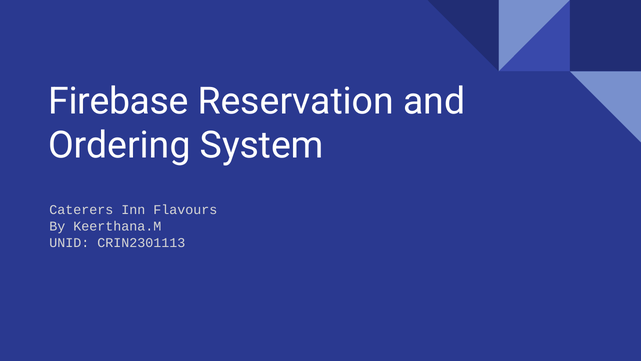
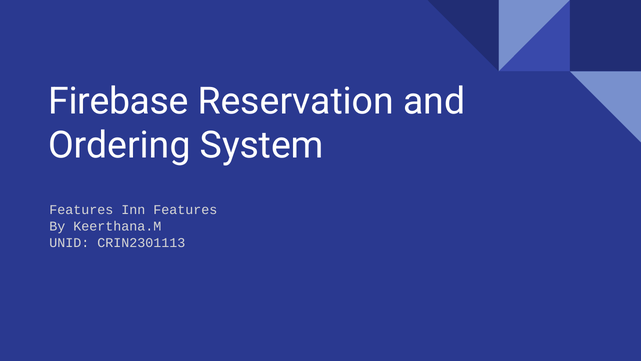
Caterers at (81, 210): Caterers -> Features
Inn Flavours: Flavours -> Features
